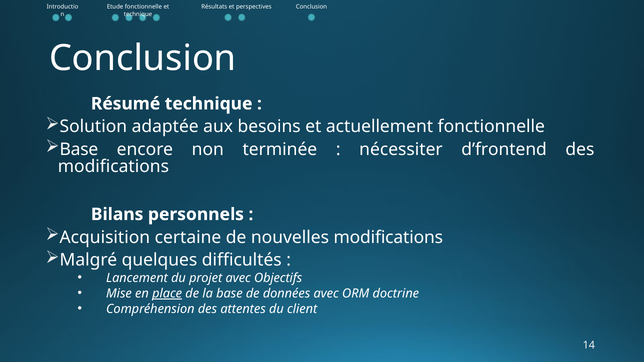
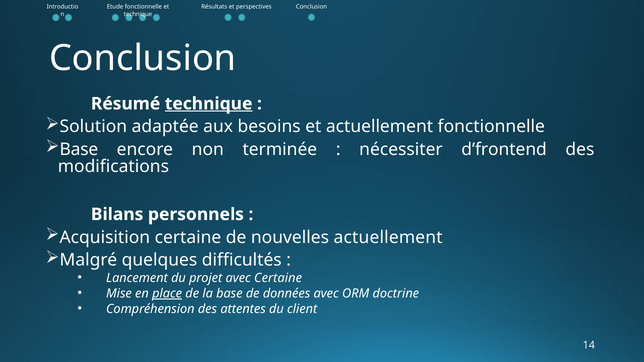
technique at (209, 104) underline: none -> present
nouvelles modifications: modifications -> actuellement
avec Objectifs: Objectifs -> Certaine
